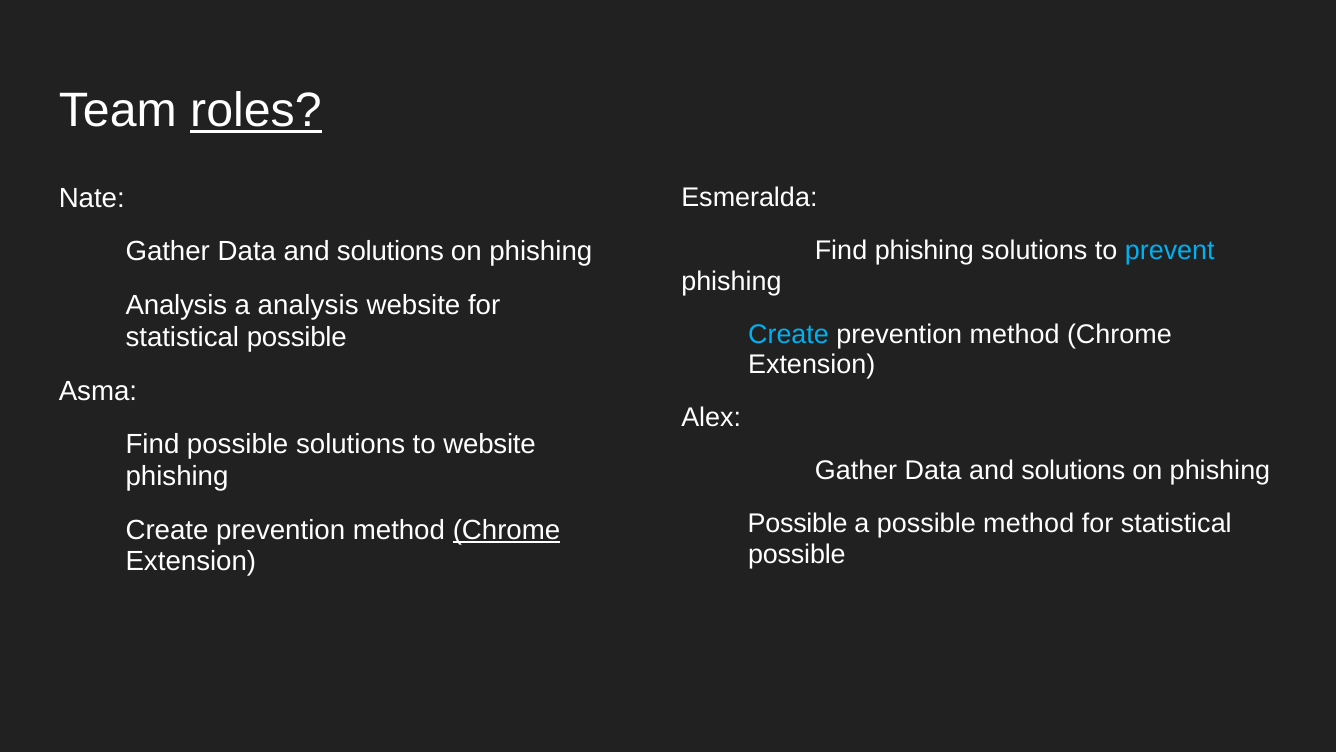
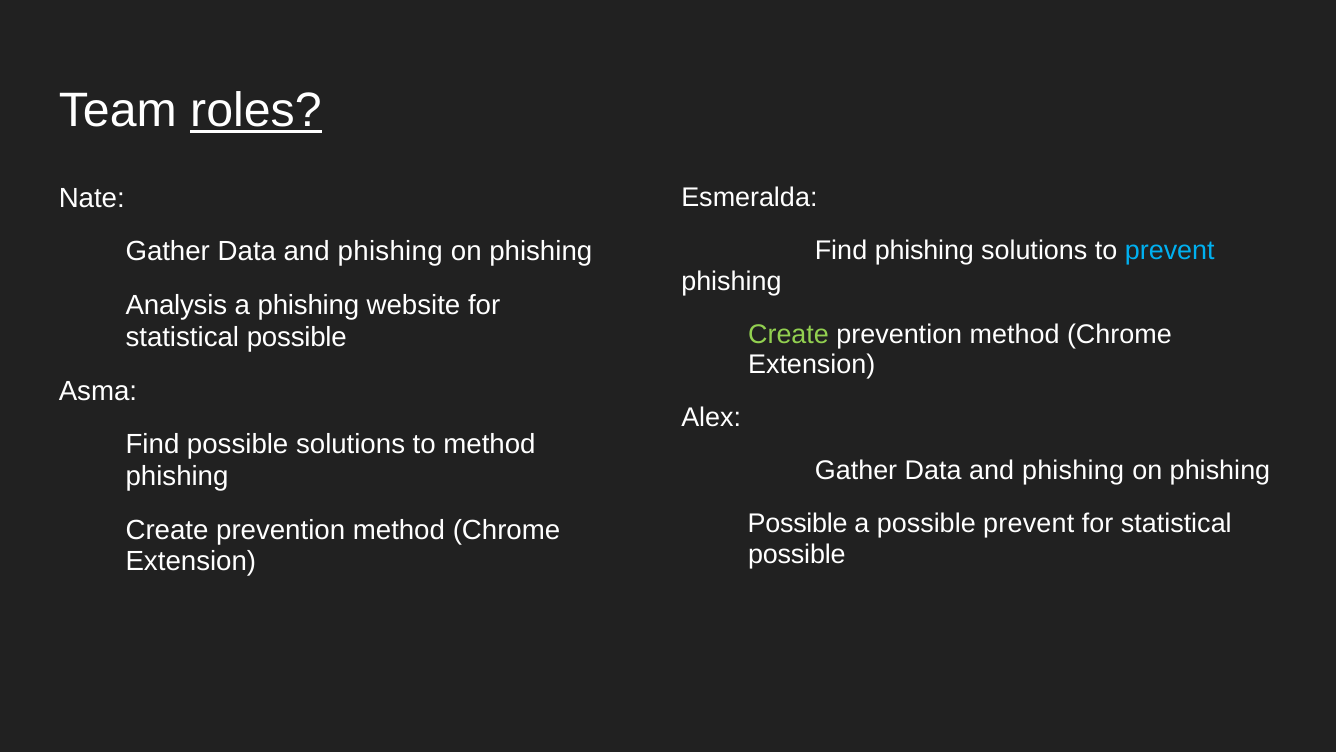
solutions at (390, 252): solutions -> phishing
a analysis: analysis -> phishing
Create at (789, 334) colour: light blue -> light green
to website: website -> method
solutions at (1073, 470): solutions -> phishing
possible method: method -> prevent
Chrome at (506, 530) underline: present -> none
